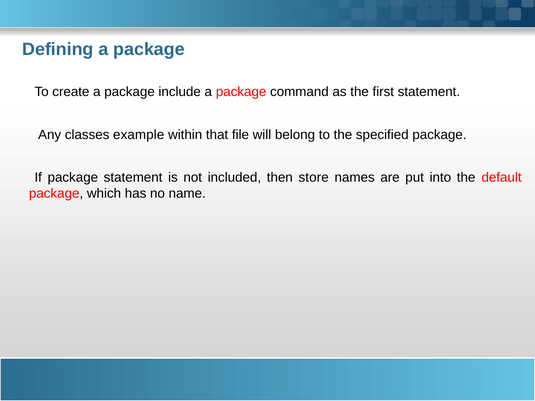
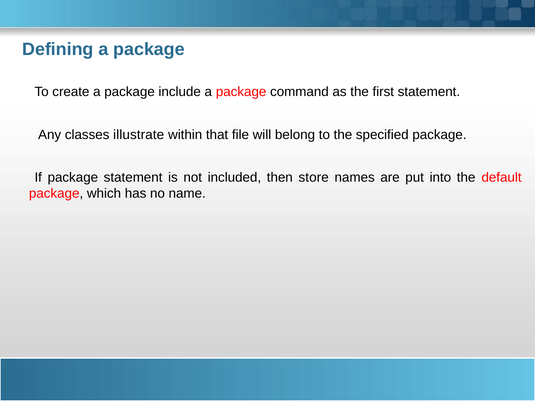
example: example -> illustrate
